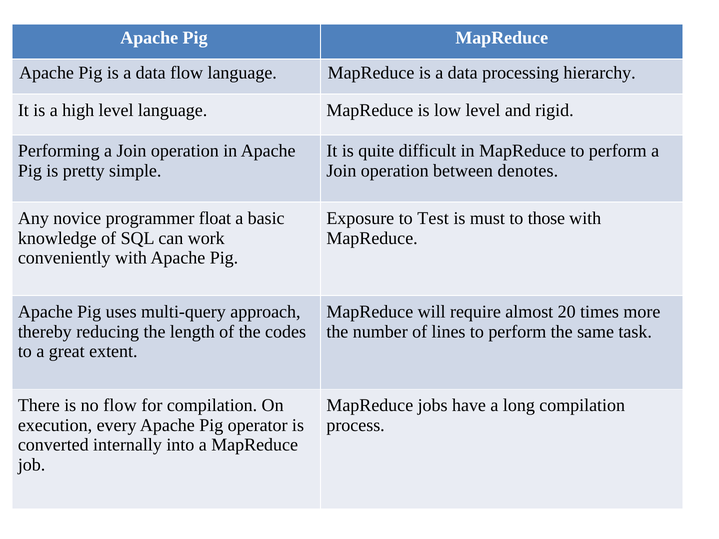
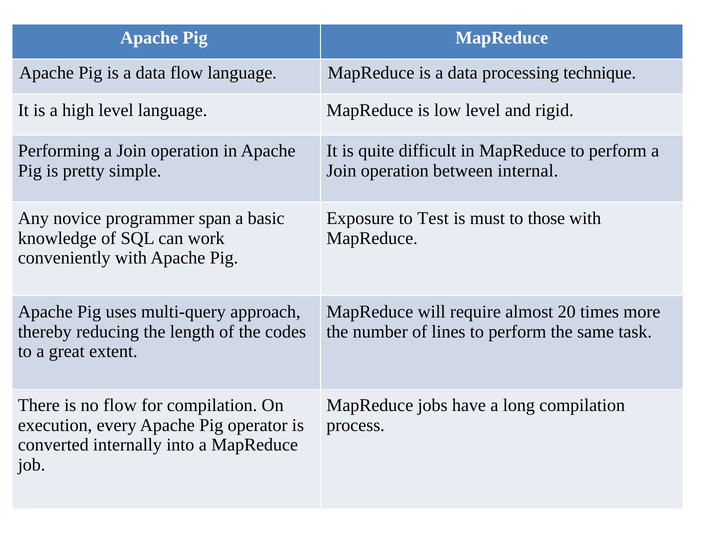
hierarchy: hierarchy -> technique
denotes: denotes -> internal
float: float -> span
